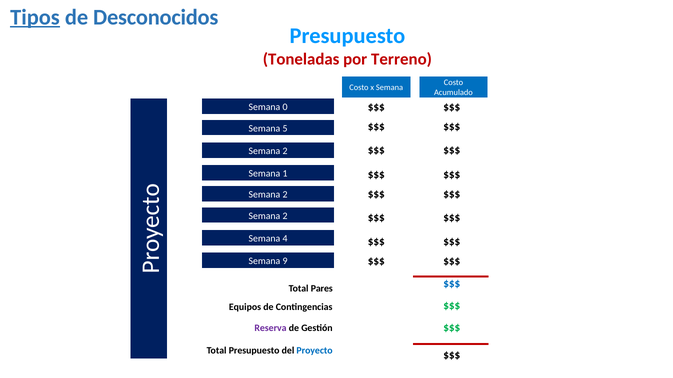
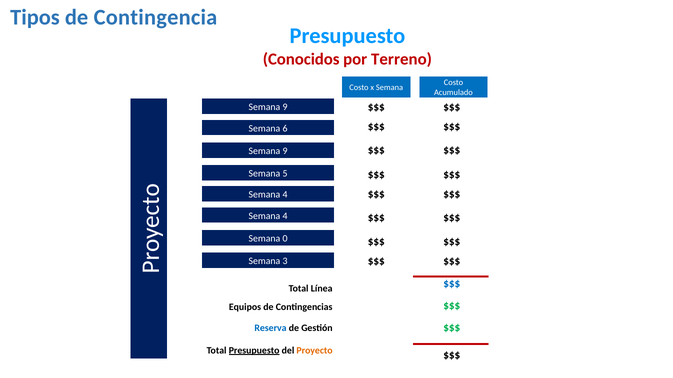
Tipos underline: present -> none
Desconocidos: Desconocidos -> Contingencia
Toneladas: Toneladas -> Conocidos
0 at (285, 107): 0 -> 9
5: 5 -> 6
2 at (285, 151): 2 -> 9
1: 1 -> 5
2 at (285, 195): 2 -> 4
2 at (285, 216): 2 -> 4
4: 4 -> 0
9: 9 -> 3
Pares: Pares -> Línea
Reserva colour: purple -> blue
Presupuesto at (254, 351) underline: none -> present
Proyecto colour: blue -> orange
